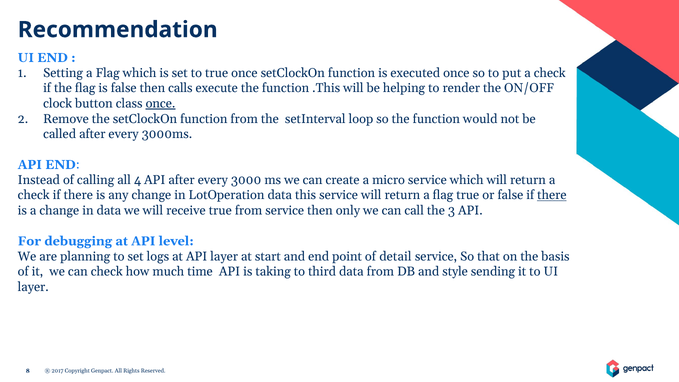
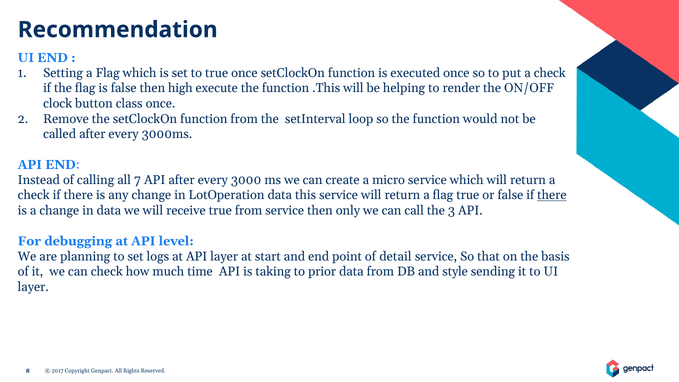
calls: calls -> high
once at (160, 104) underline: present -> none
4: 4 -> 7
third: third -> prior
